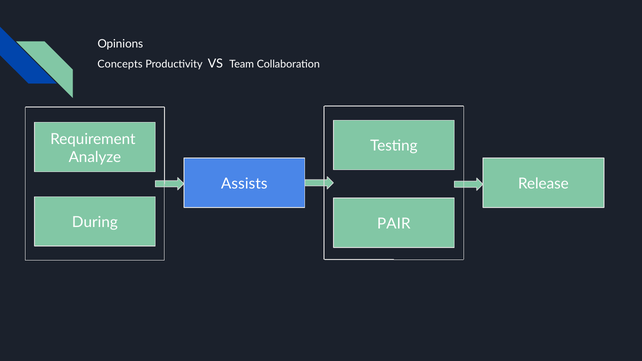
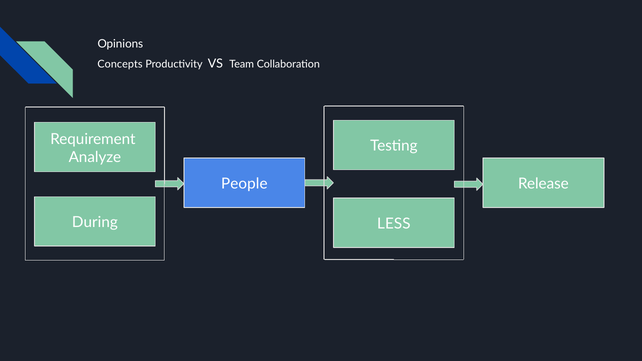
Assists: Assists -> People
PAIR: PAIR -> LESS
